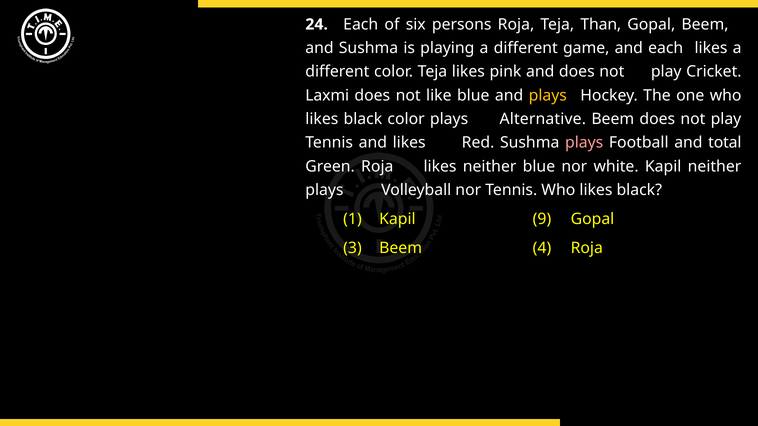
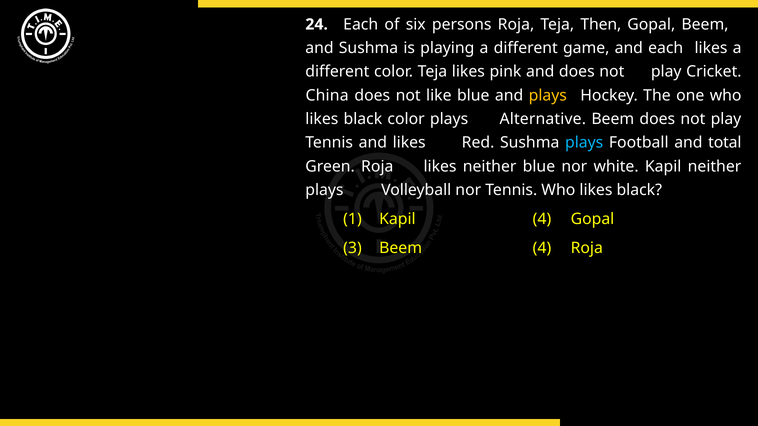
Than: Than -> Then
Laxmi: Laxmi -> China
plays at (584, 143) colour: pink -> light blue
Kapil 9: 9 -> 4
